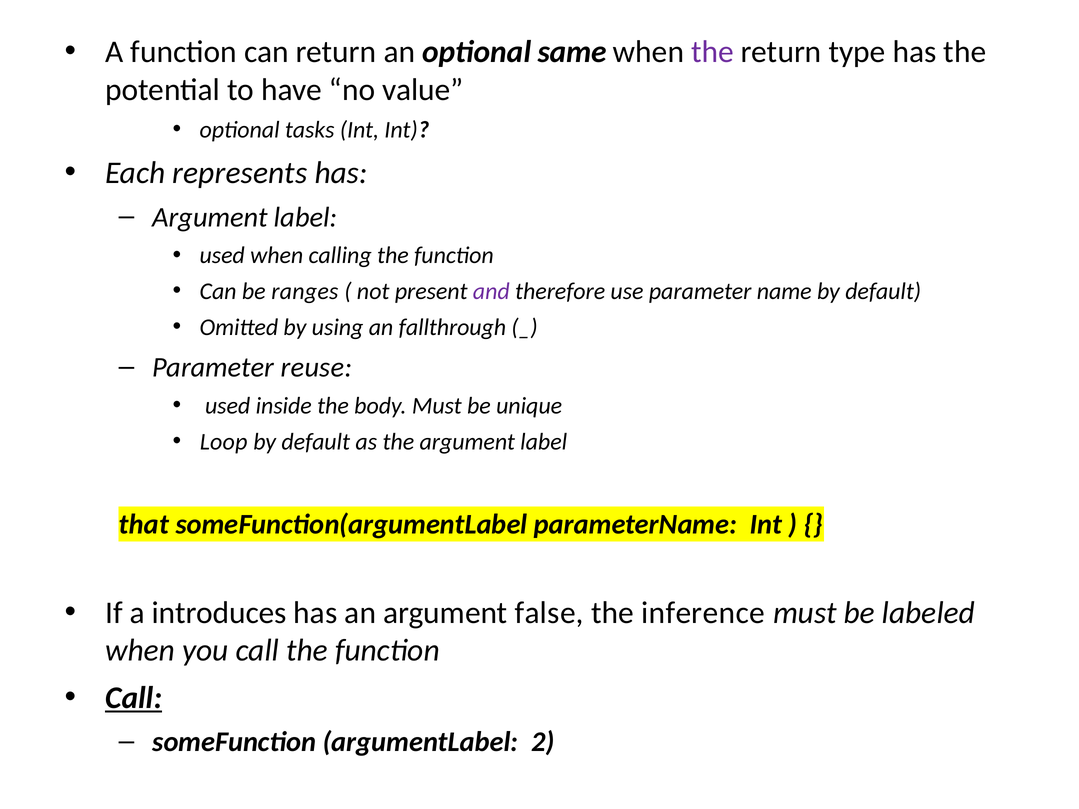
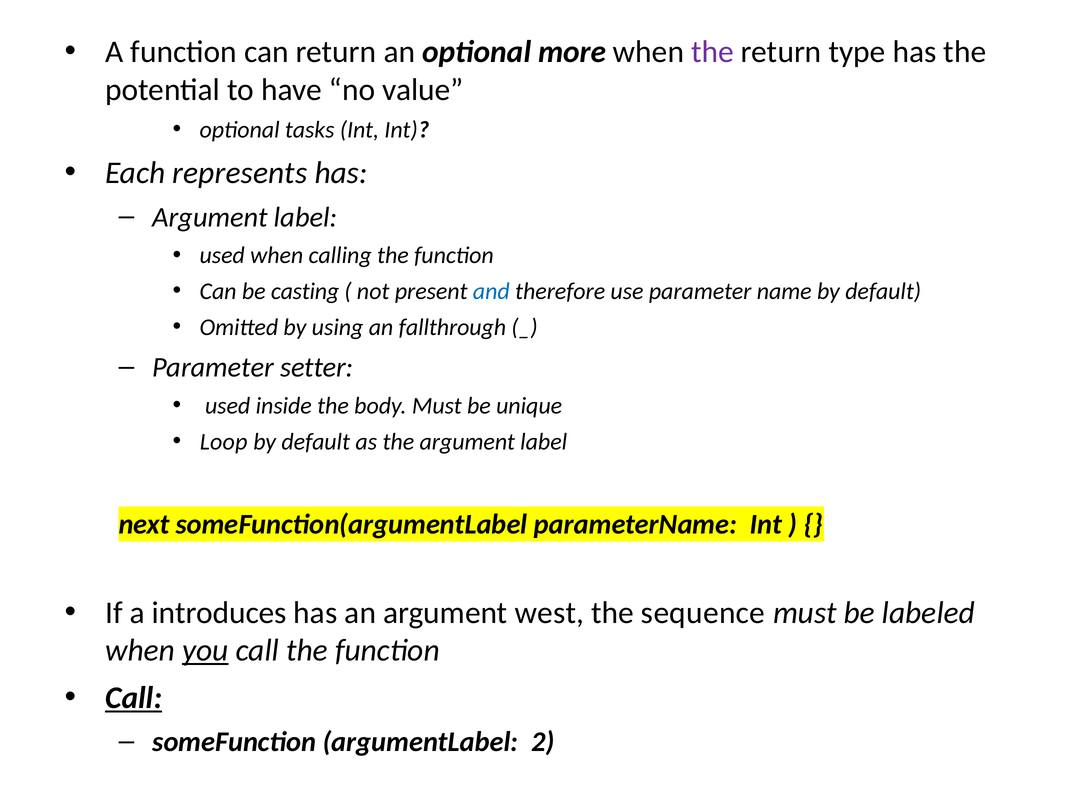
same: same -> more
ranges: ranges -> casting
and colour: purple -> blue
reuse: reuse -> setter
that: that -> next
false: false -> west
inference: inference -> sequence
you underline: none -> present
